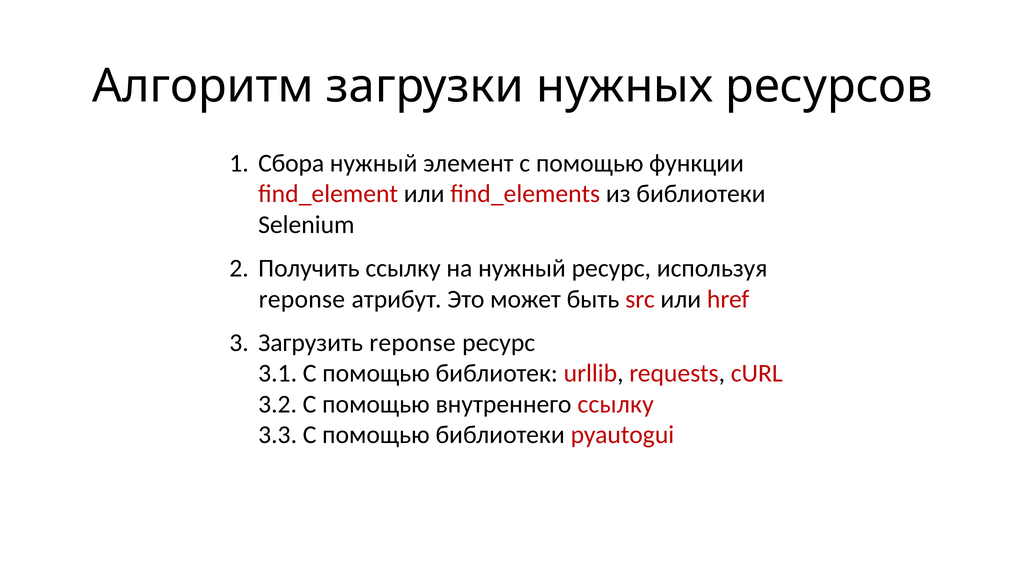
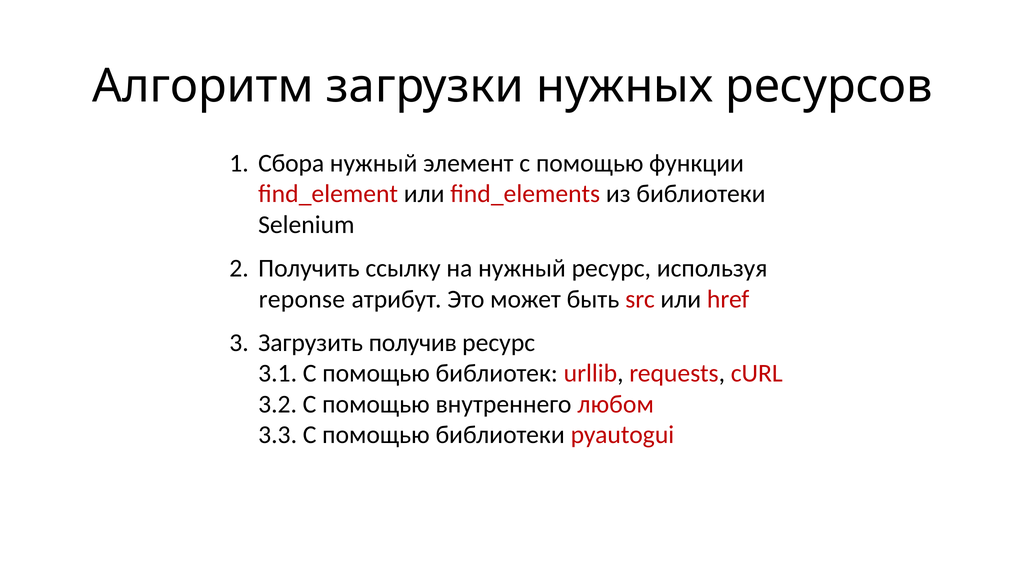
Загрузить reponse: reponse -> получив
внутреннего ссылку: ссылку -> любом
